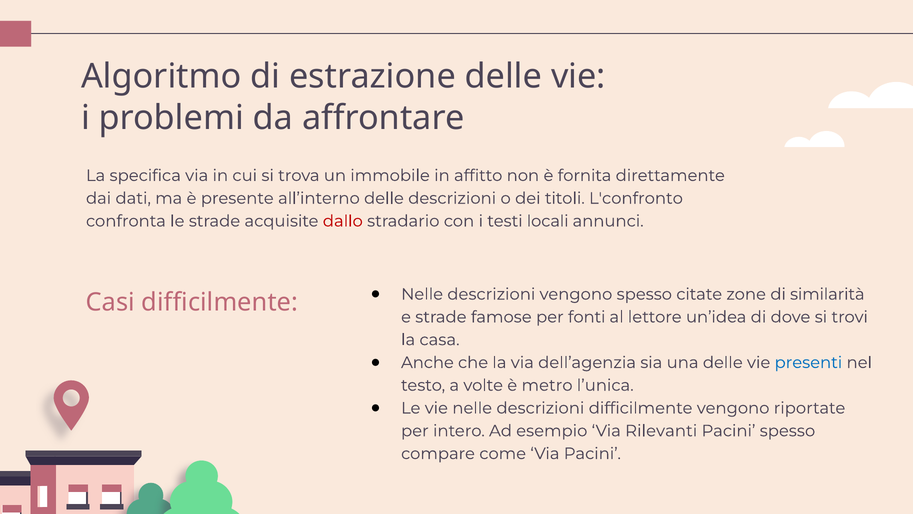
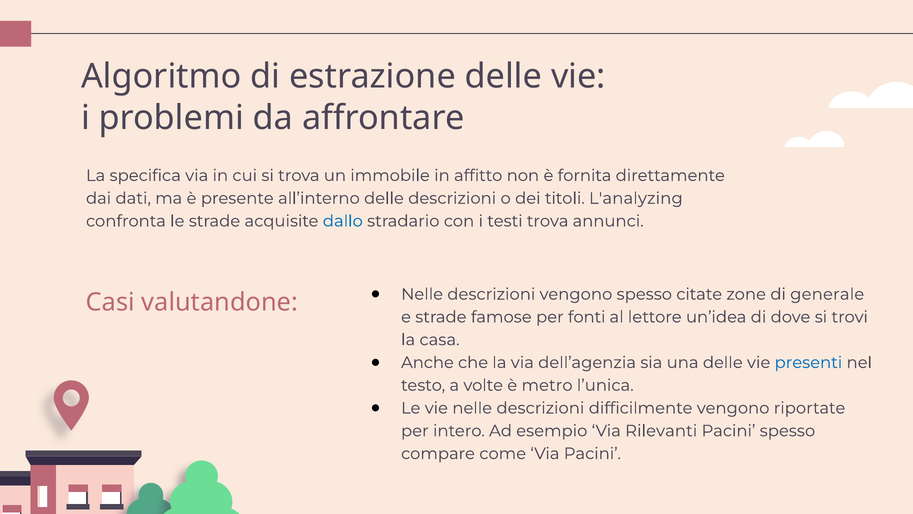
L'confronto: L'confronto -> L'analyzing
dallo colour: red -> blue
testi locali: locali -> trova
similarità: similarità -> generale
Casi difficilmente: difficilmente -> valutandone
